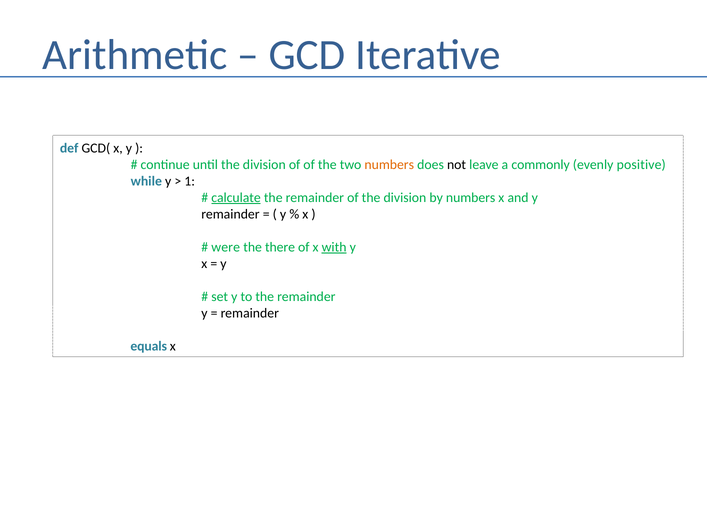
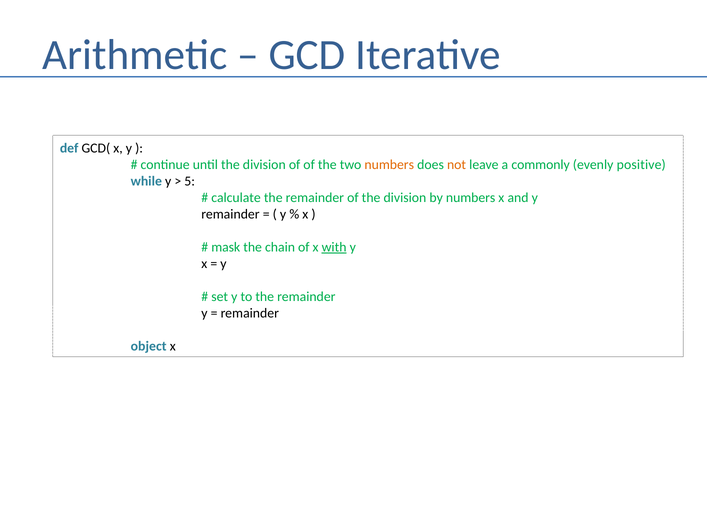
not colour: black -> orange
1: 1 -> 5
calculate underline: present -> none
were: were -> mask
there: there -> chain
equals: equals -> object
